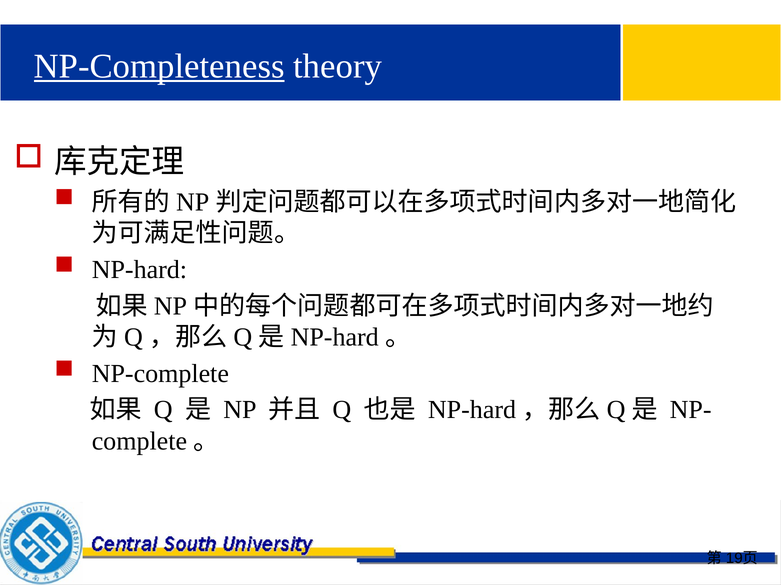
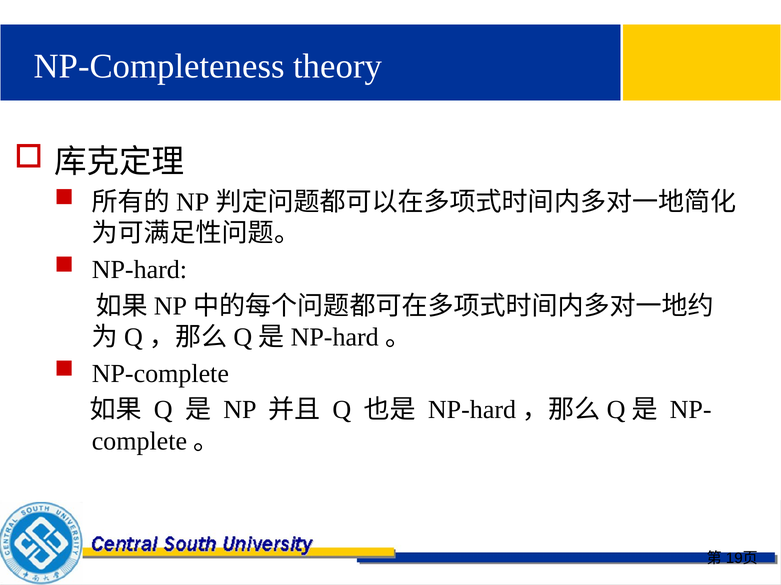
NP-Completeness underline: present -> none
